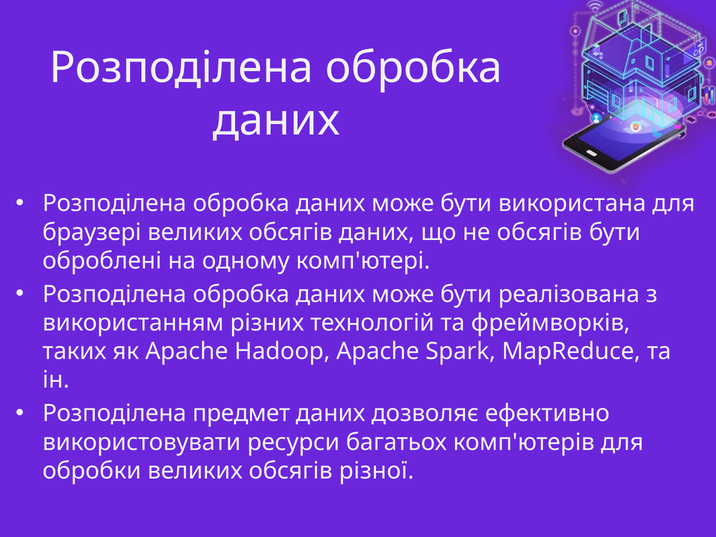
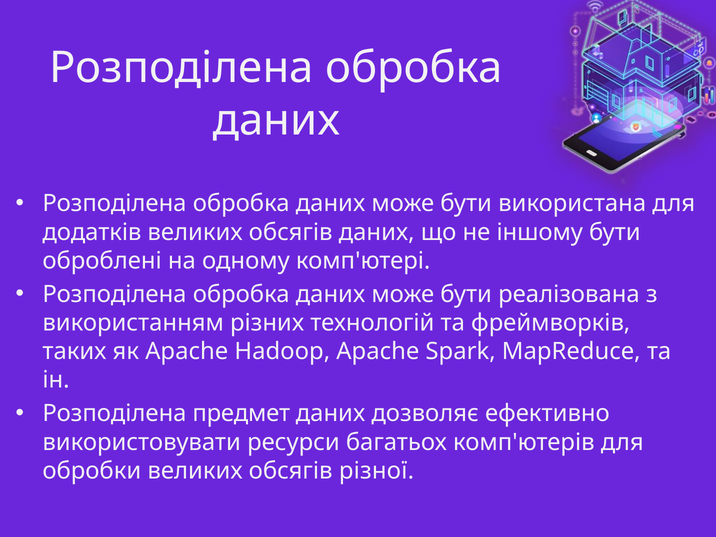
браузері: браузері -> додатків
не обсягів: обсягів -> іншому
